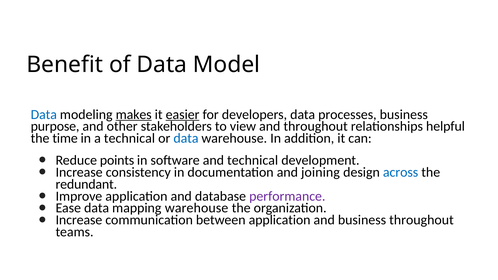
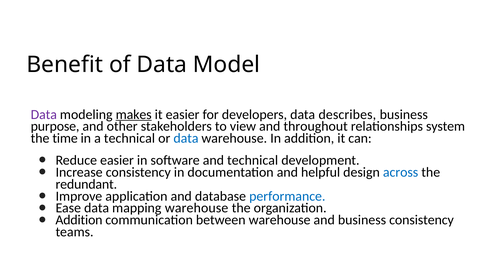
Data at (44, 115) colour: blue -> purple
easier at (183, 115) underline: present -> none
processes: processes -> describes
helpful: helpful -> system
Reduce points: points -> easier
joining: joining -> helpful
performance colour: purple -> blue
Increase at (79, 220): Increase -> Addition
between application: application -> warehouse
business throughout: throughout -> consistency
